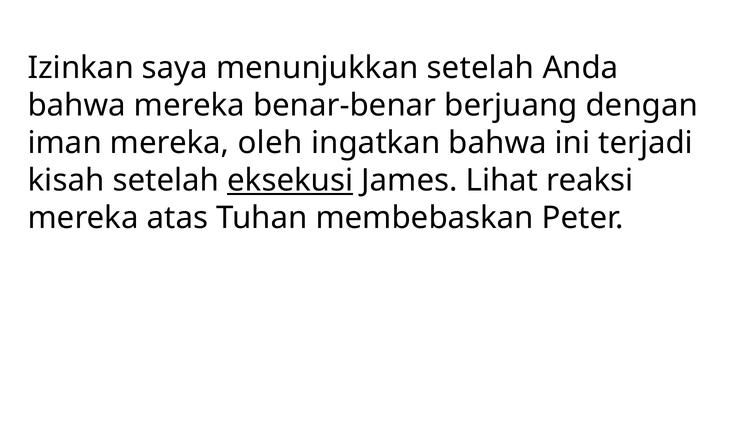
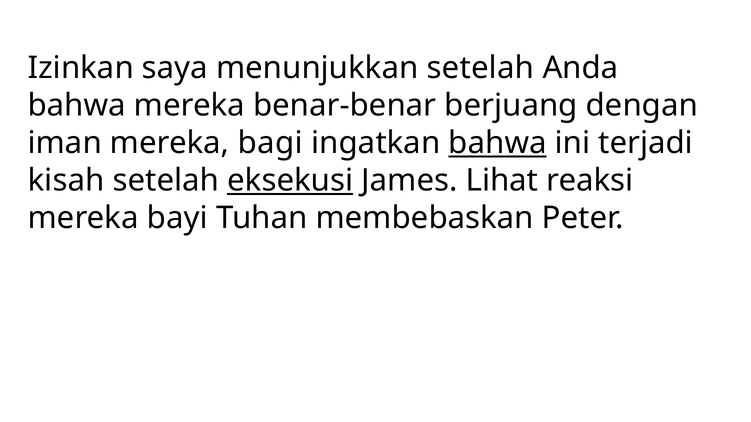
oleh: oleh -> bagi
bahwa at (498, 143) underline: none -> present
atas: atas -> bayi
